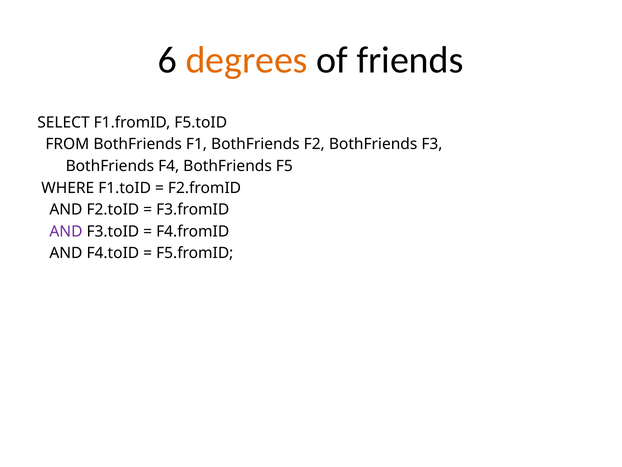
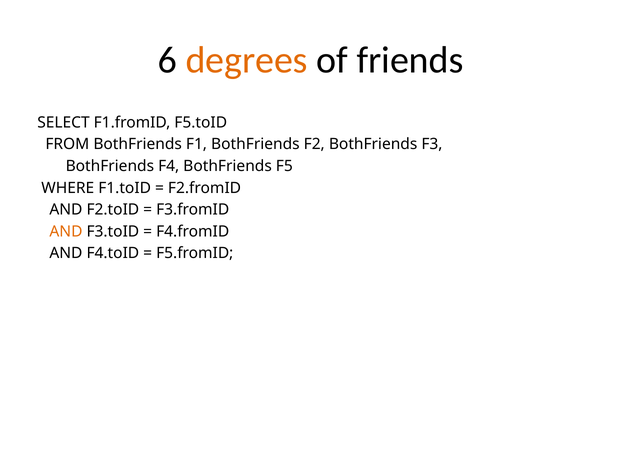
AND at (66, 231) colour: purple -> orange
